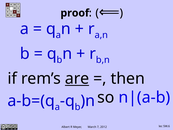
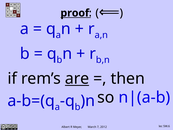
proof underline: none -> present
